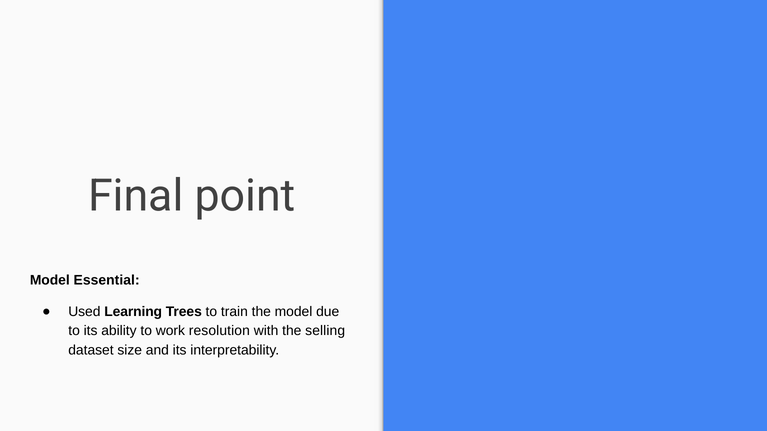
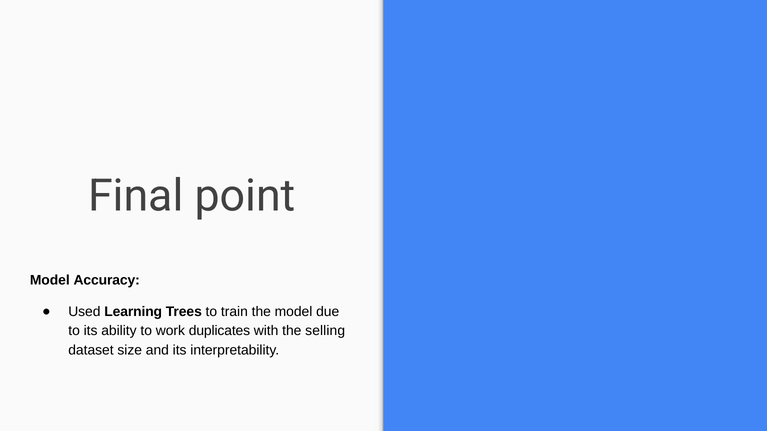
Essential: Essential -> Accuracy
resolution: resolution -> duplicates
